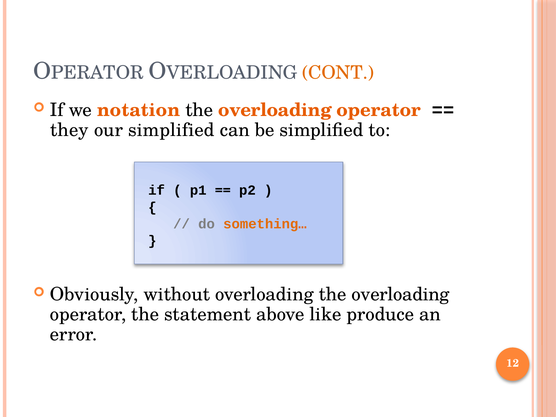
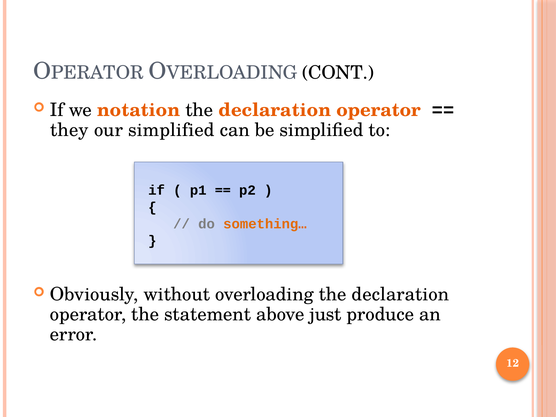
CONT colour: orange -> black
overloading at (275, 110): overloading -> declaration
overloading at (401, 295): overloading -> declaration
like: like -> just
